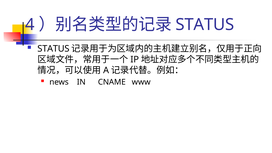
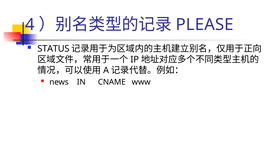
STATUS at (205, 25): STATUS -> PLEASE
